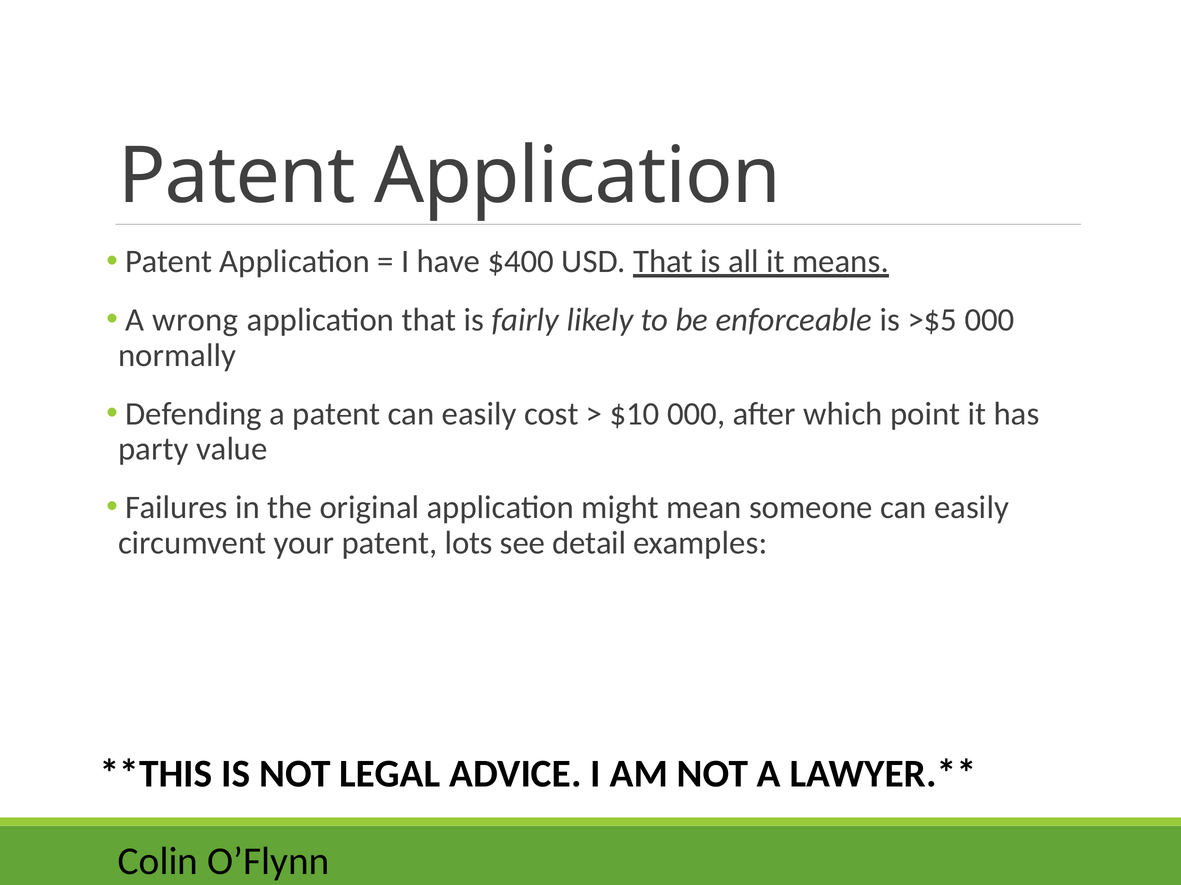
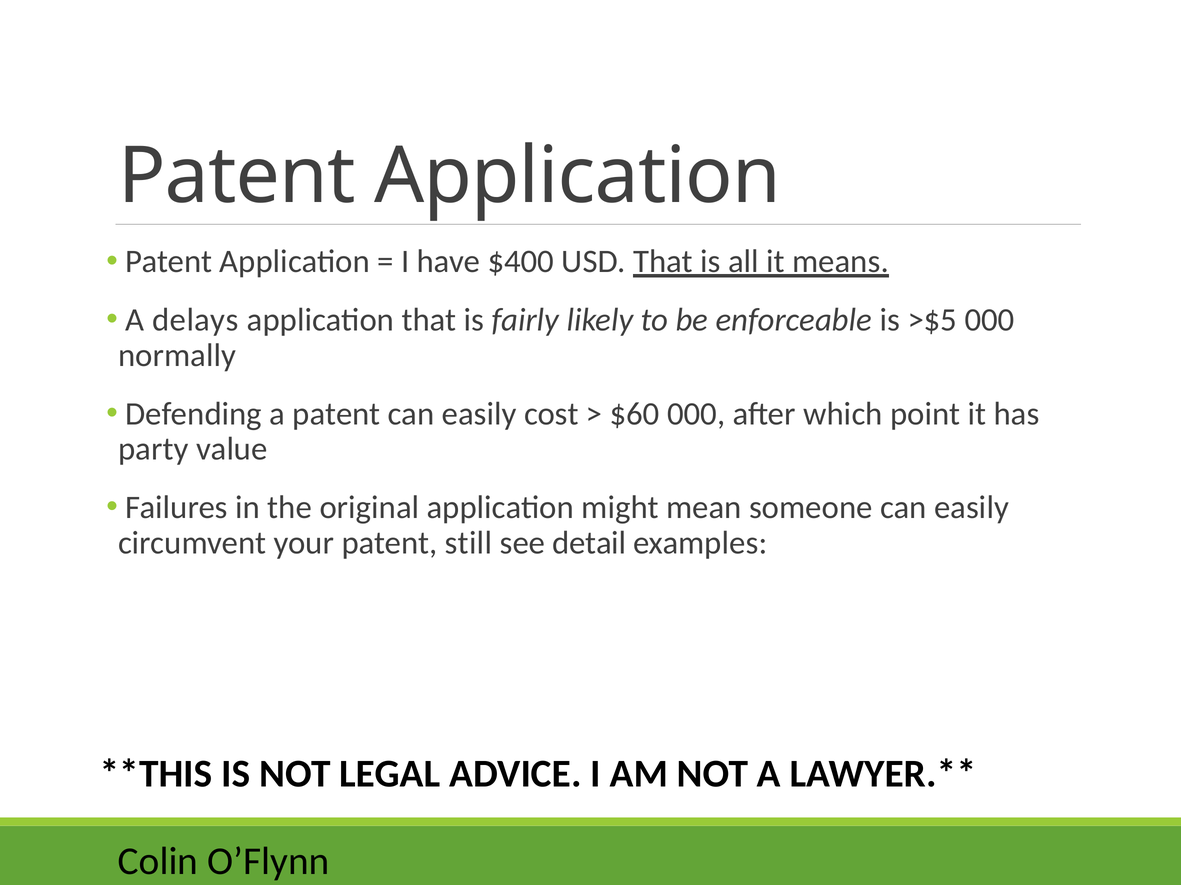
wrong: wrong -> delays
$10: $10 -> $60
lots: lots -> still
